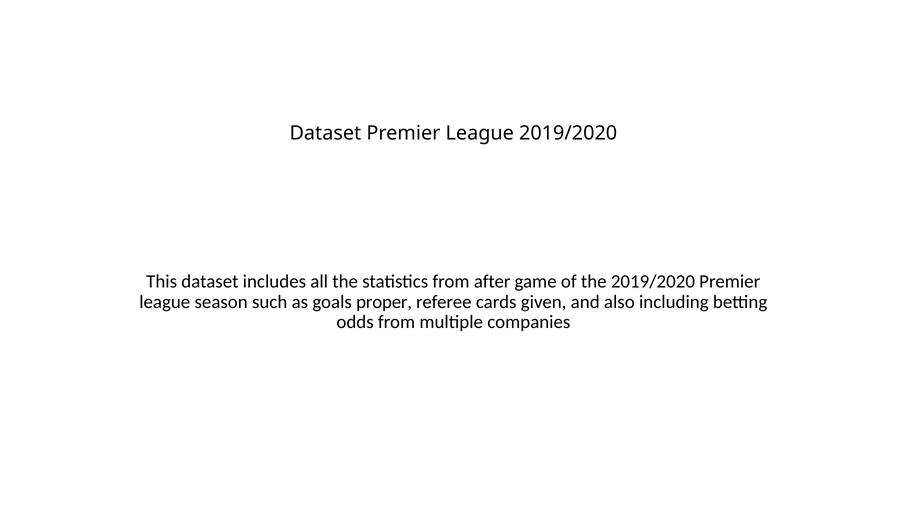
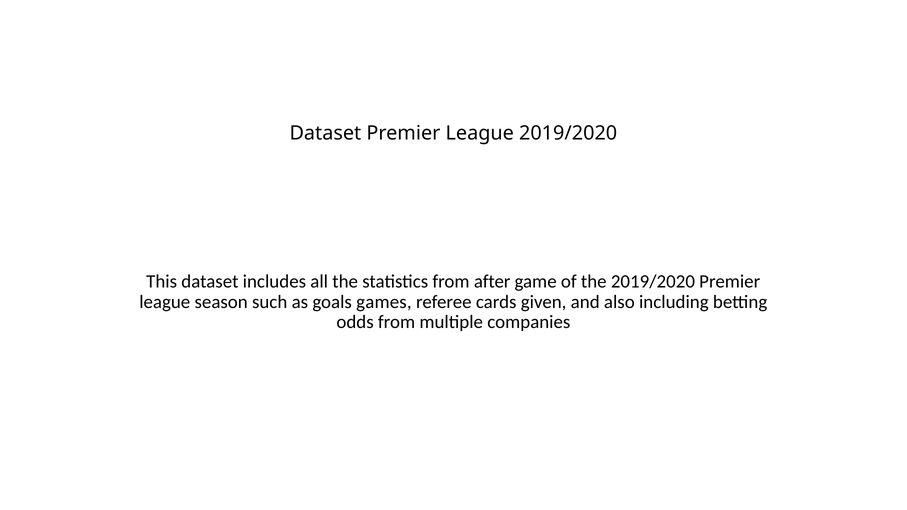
proper: proper -> games
